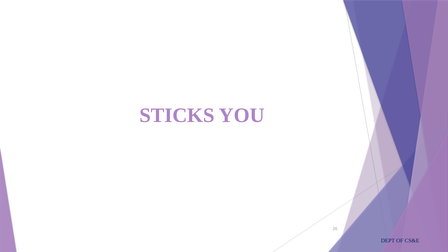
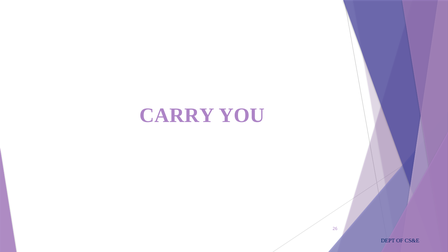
STICKS: STICKS -> CARRY
